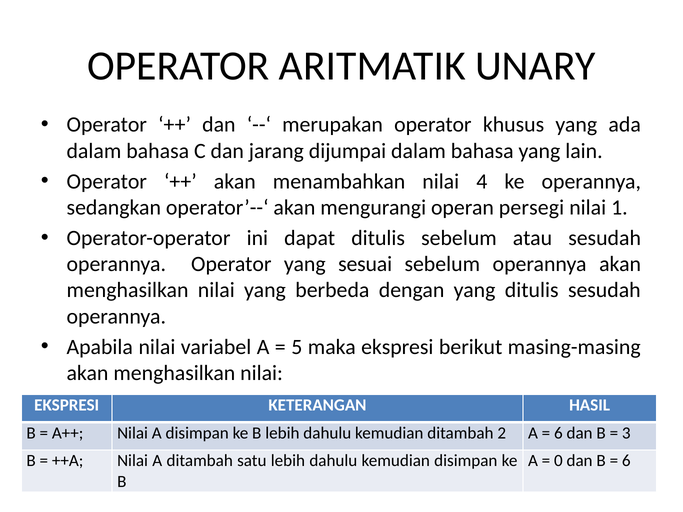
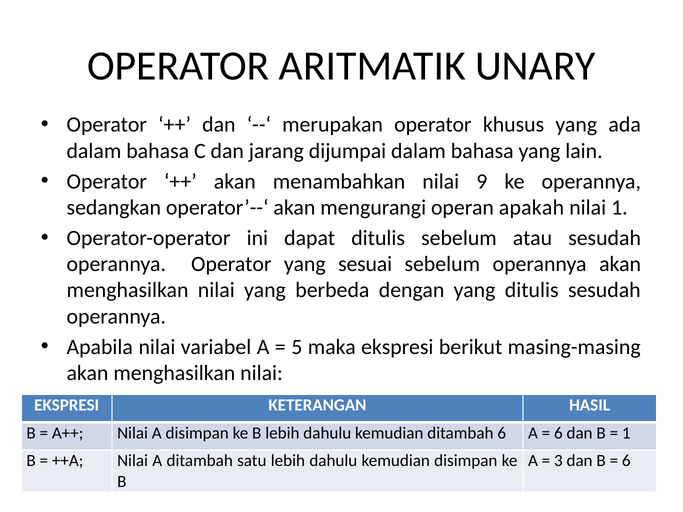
4: 4 -> 9
persegi: persegi -> apakah
ditambah 2: 2 -> 6
3 at (626, 433): 3 -> 1
0: 0 -> 3
